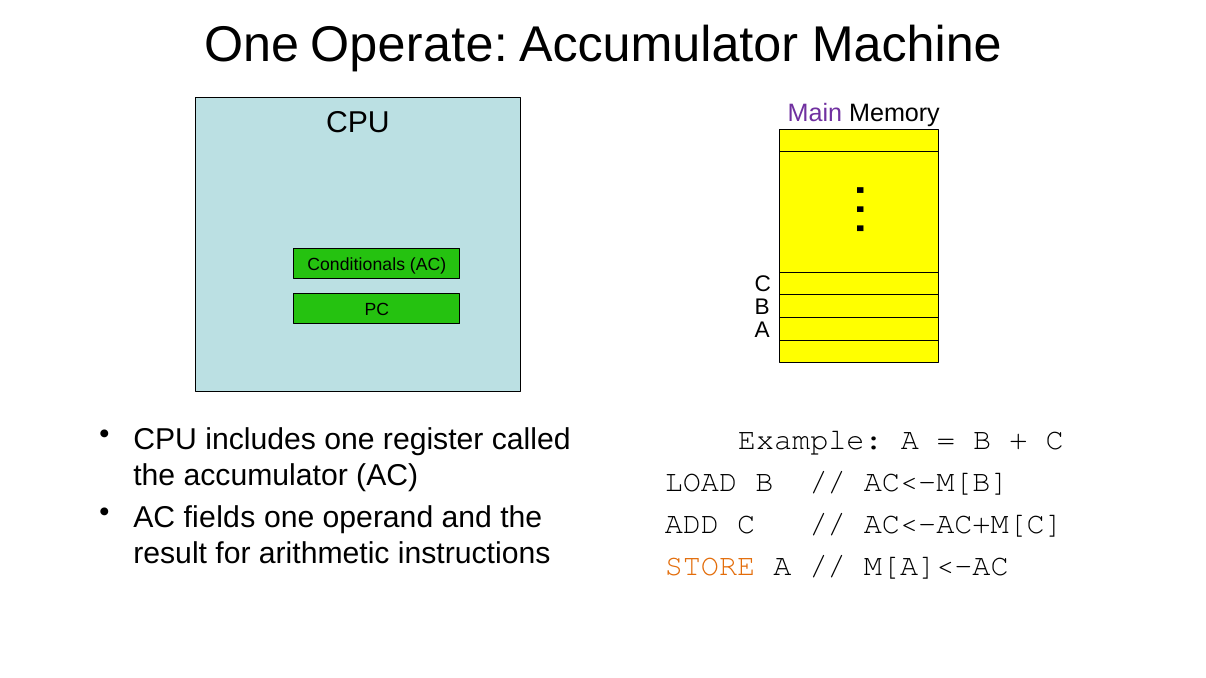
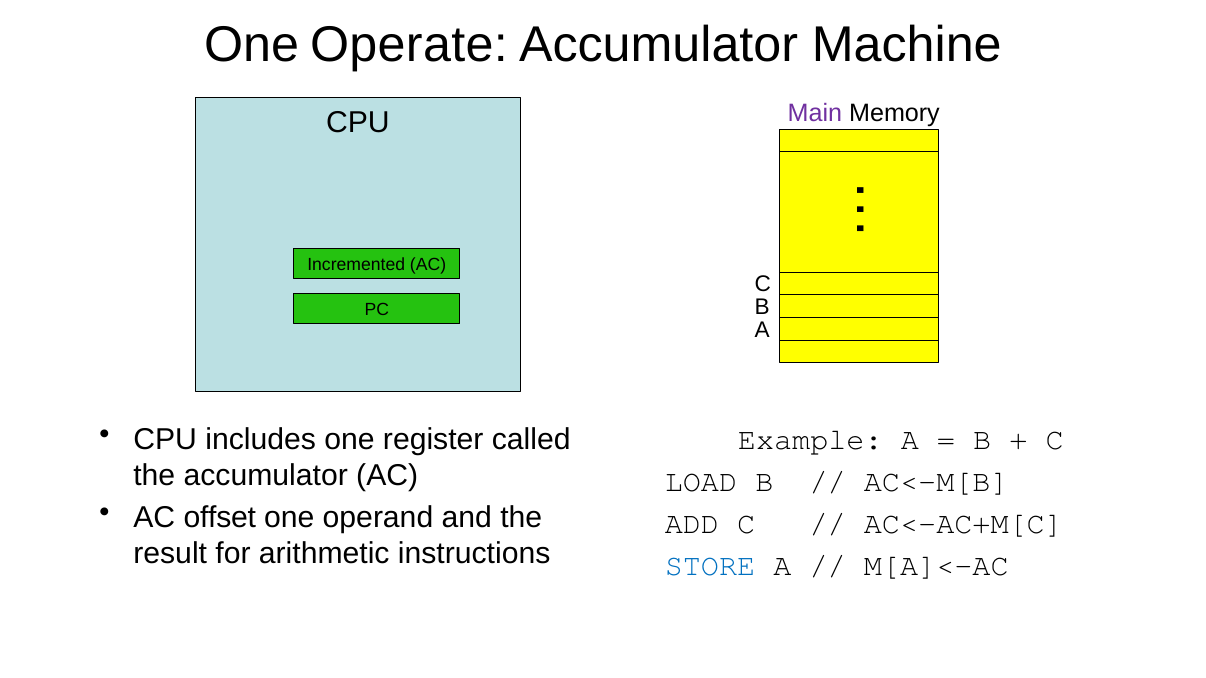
Conditionals: Conditionals -> Incremented
fields: fields -> offset
STORE colour: orange -> blue
